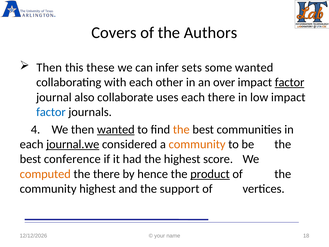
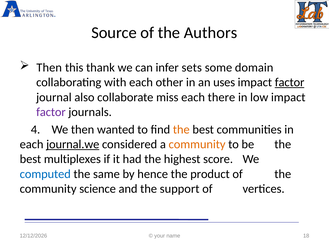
Covers: Covers -> Source
these: these -> thank
some wanted: wanted -> domain
over: over -> uses
uses: uses -> miss
factor at (51, 112) colour: blue -> purple
wanted at (116, 129) underline: present -> none
conference: conference -> multiplexes
computed colour: orange -> blue
the there: there -> same
product underline: present -> none
community highest: highest -> science
